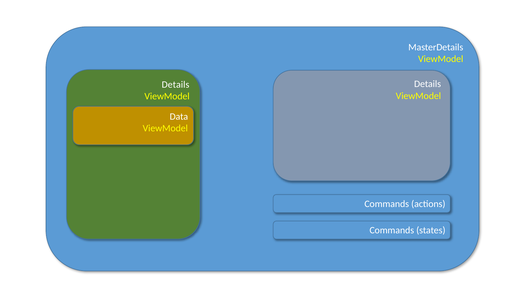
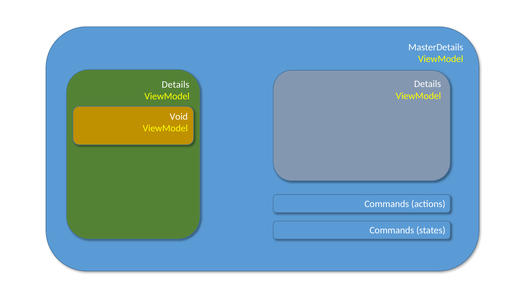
Data: Data -> Void
